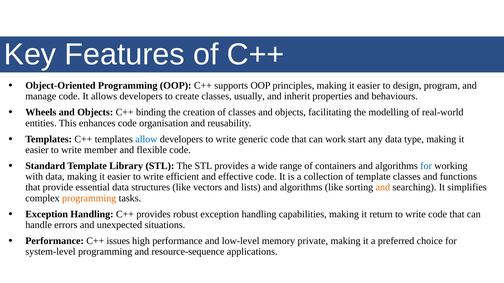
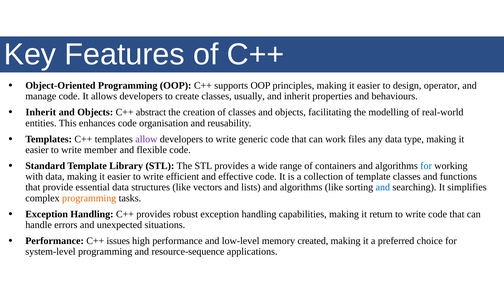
program: program -> operator
Wheels at (41, 113): Wheels -> Inherit
binding: binding -> abstract
allow colour: blue -> purple
start: start -> files
and at (383, 188) colour: orange -> blue
private: private -> created
